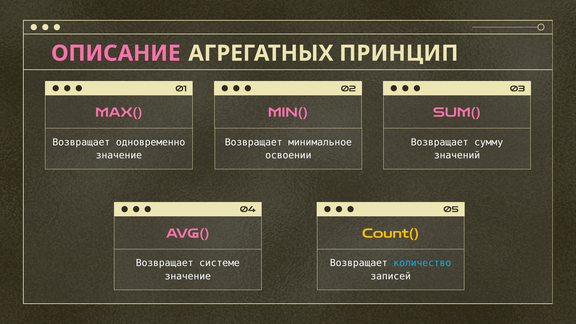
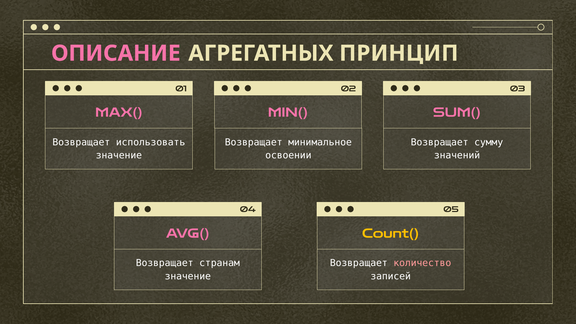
одновременно: одновременно -> использовать
системе: системе -> странам
количество colour: light blue -> pink
